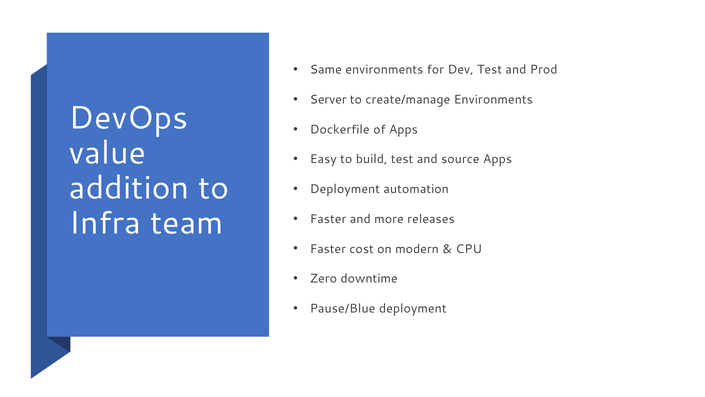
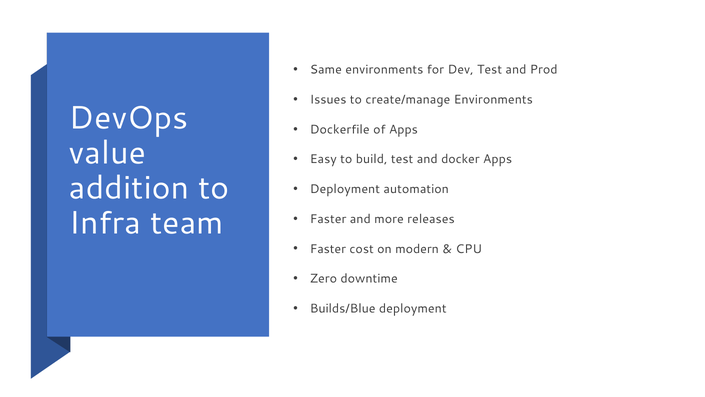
Server: Server -> Issues
source: source -> docker
Pause/Blue: Pause/Blue -> Builds/Blue
